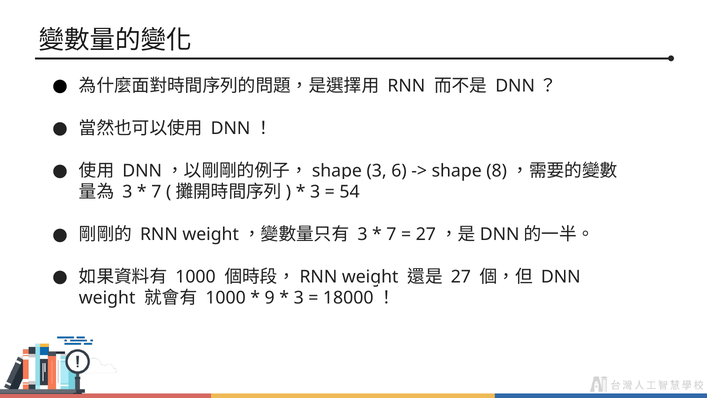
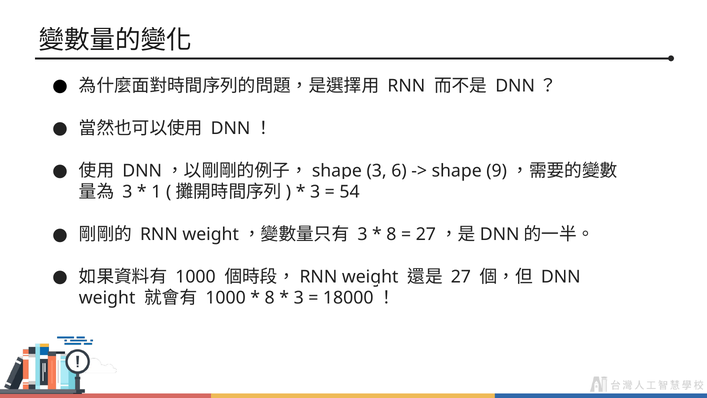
8: 8 -> 9
7 at (156, 192): 7 -> 1
7 at (391, 234): 7 -> 8
9 at (270, 298): 9 -> 8
